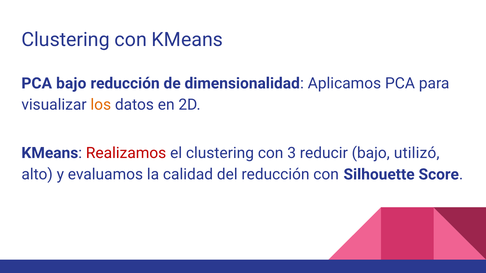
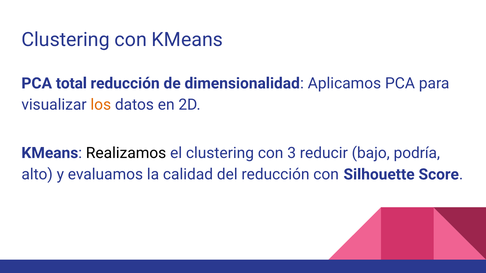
PCA bajo: bajo -> total
Realizamos colour: red -> black
utilizó: utilizó -> podría
